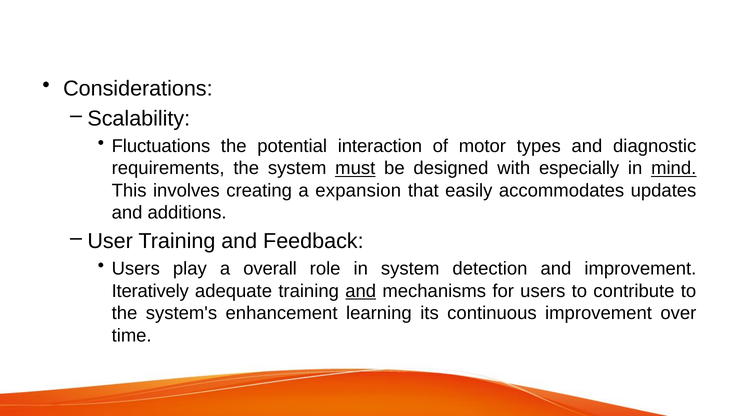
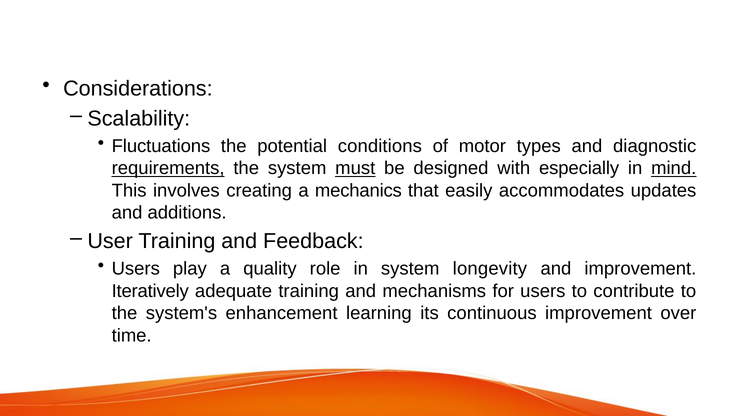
interaction: interaction -> conditions
requirements underline: none -> present
expansion: expansion -> mechanics
overall: overall -> quality
detection: detection -> longevity
and at (361, 291) underline: present -> none
